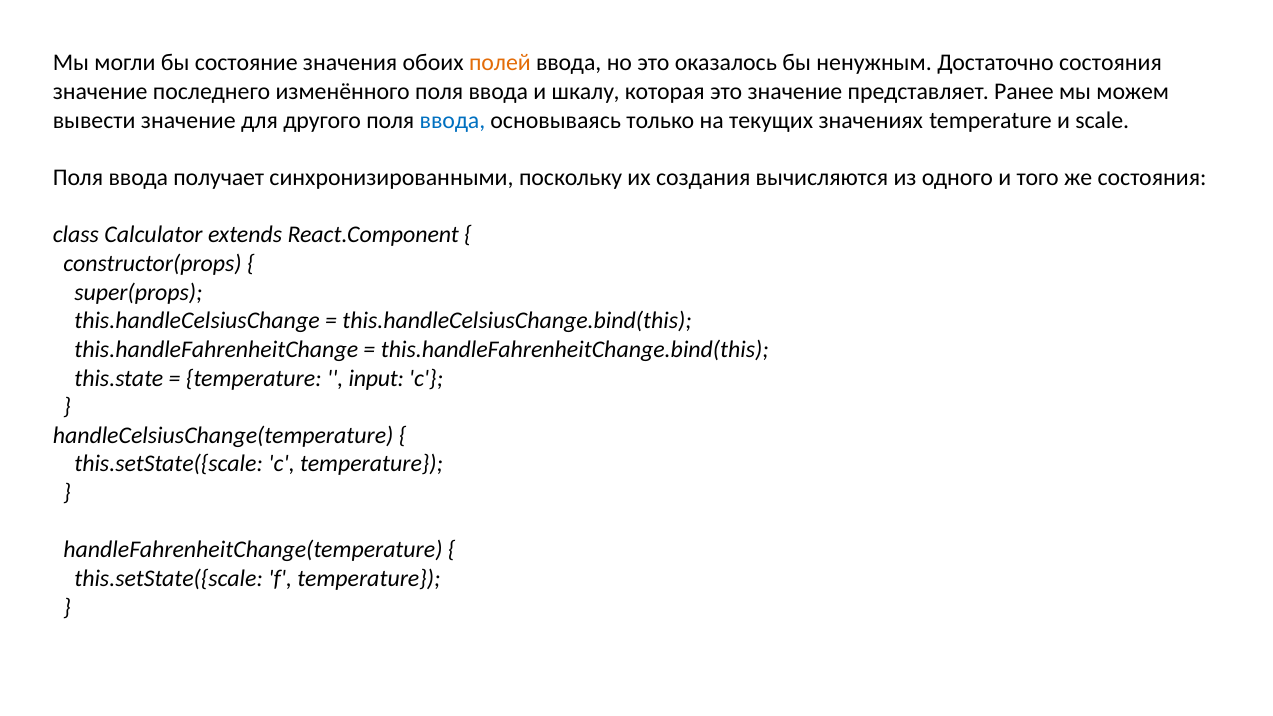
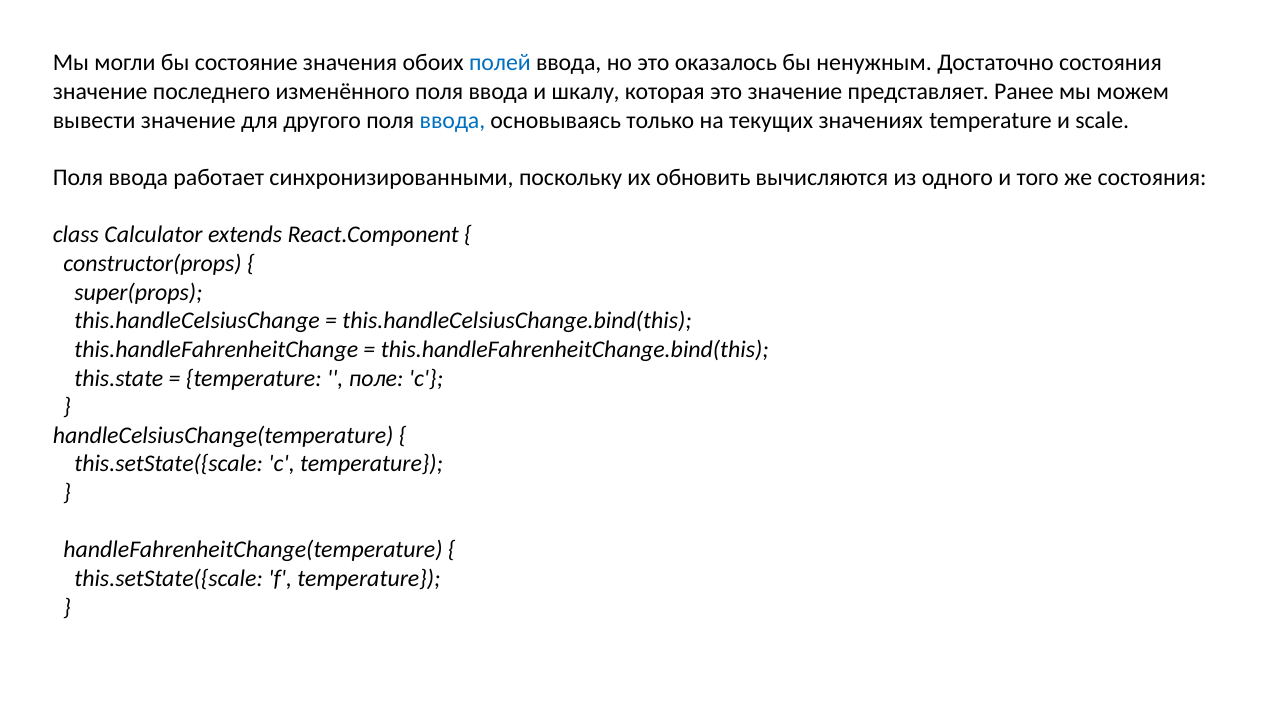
полей colour: orange -> blue
получает: получает -> работает
создания: создания -> обновить
input: input -> поле
